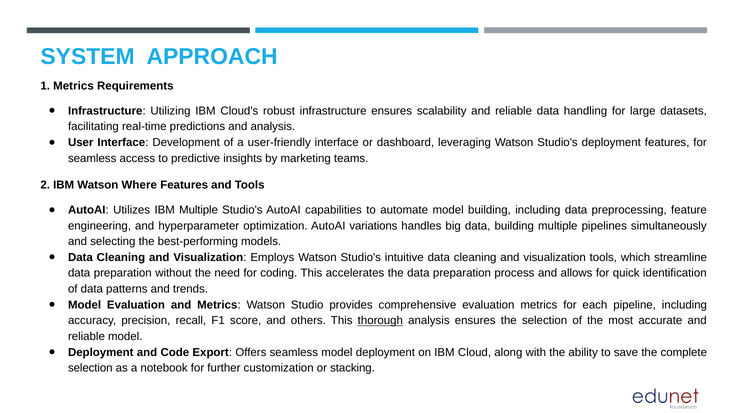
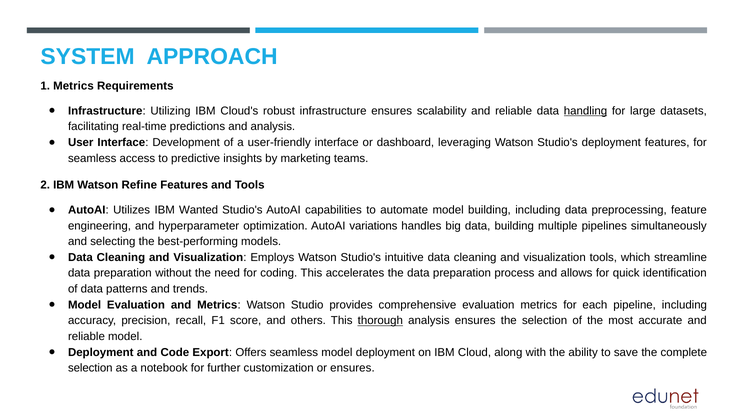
handling underline: none -> present
Where: Where -> Refine
IBM Multiple: Multiple -> Wanted
or stacking: stacking -> ensures
